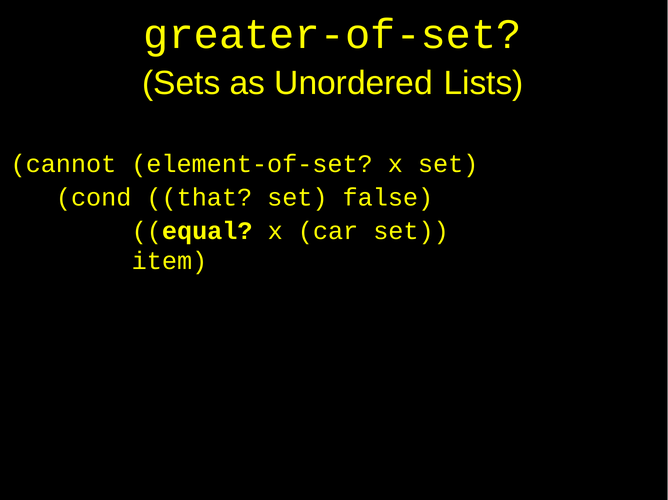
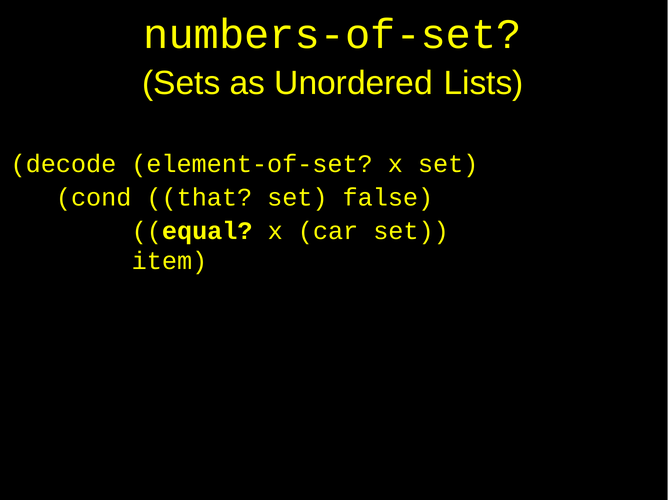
greater-of-set: greater-of-set -> numbers-of-set
cannot: cannot -> decode
